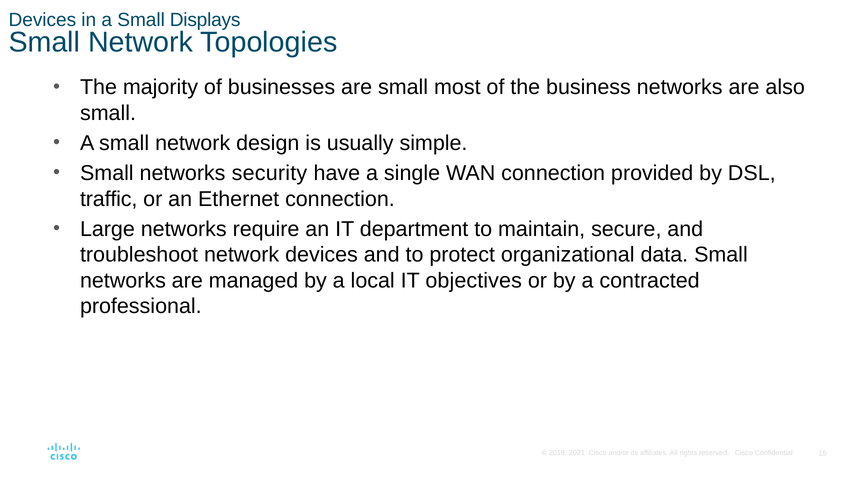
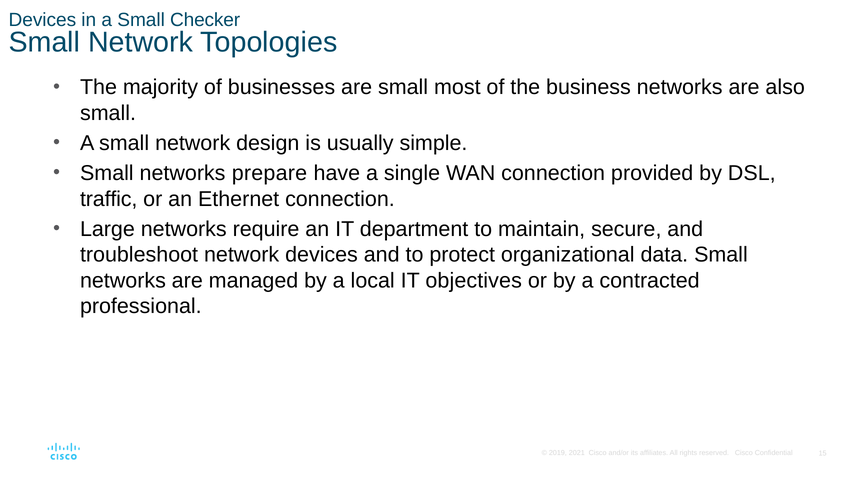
Displays: Displays -> Checker
security: security -> prepare
